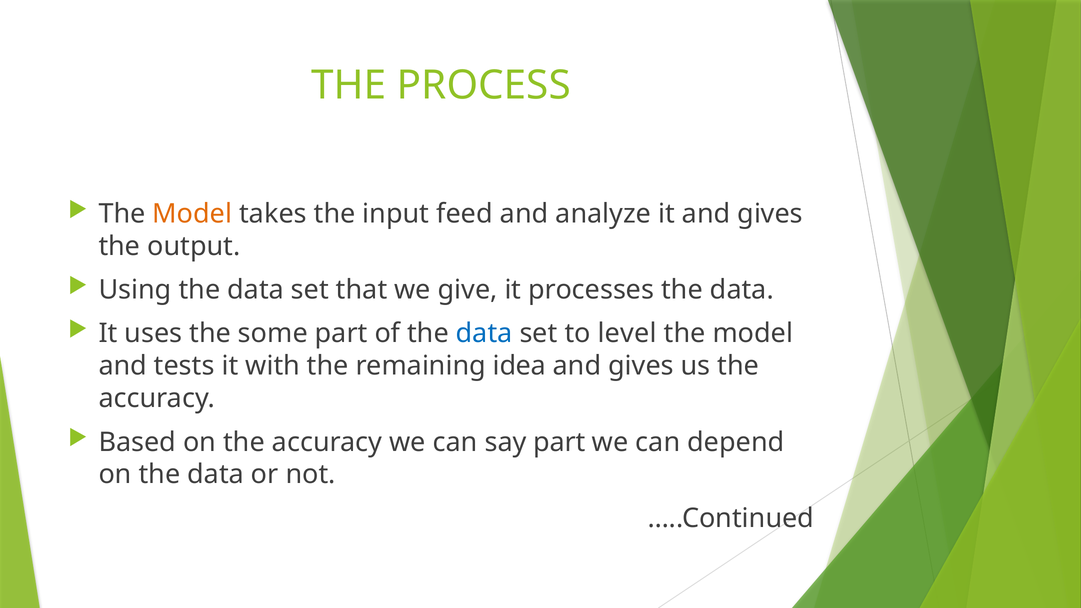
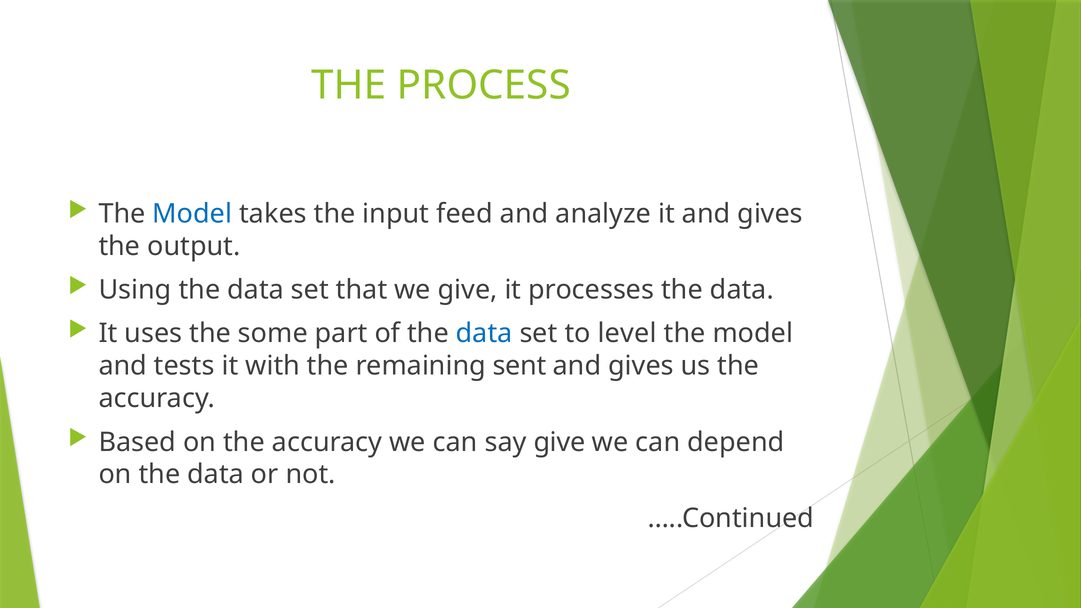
Model at (192, 214) colour: orange -> blue
idea: idea -> sent
say part: part -> give
